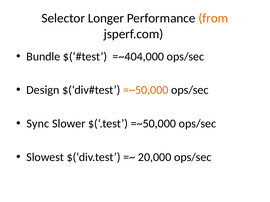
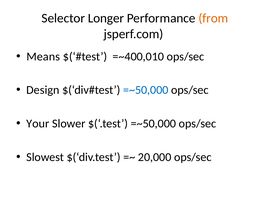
Bundle: Bundle -> Means
=~404,000: =~404,000 -> =~400,010
=~50,000 at (146, 90) colour: orange -> blue
Sync: Sync -> Your
